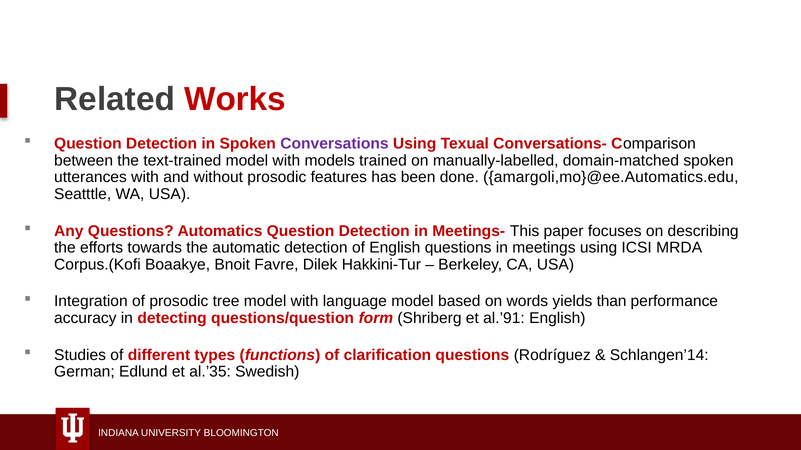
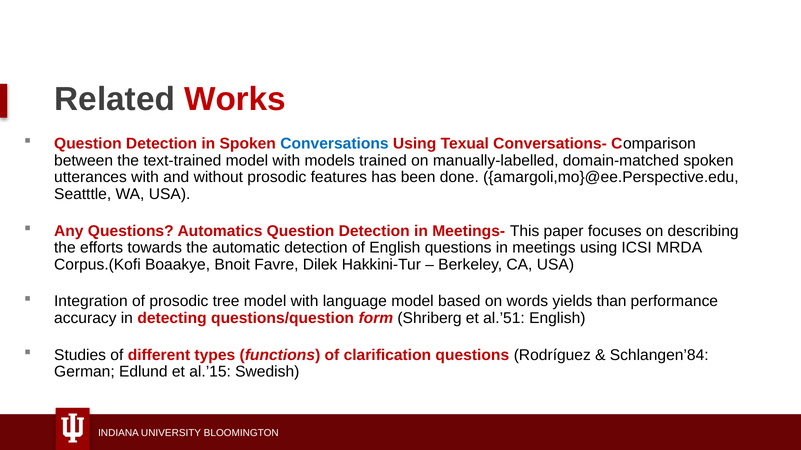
Conversations colour: purple -> blue
amargoli,mo}@ee.Automatics.edu: amargoli,mo}@ee.Automatics.edu -> amargoli,mo}@ee.Perspective.edu
al.’91: al.’91 -> al.’51
Schlangen’14: Schlangen’14 -> Schlangen’84
al.’35: al.’35 -> al.’15
